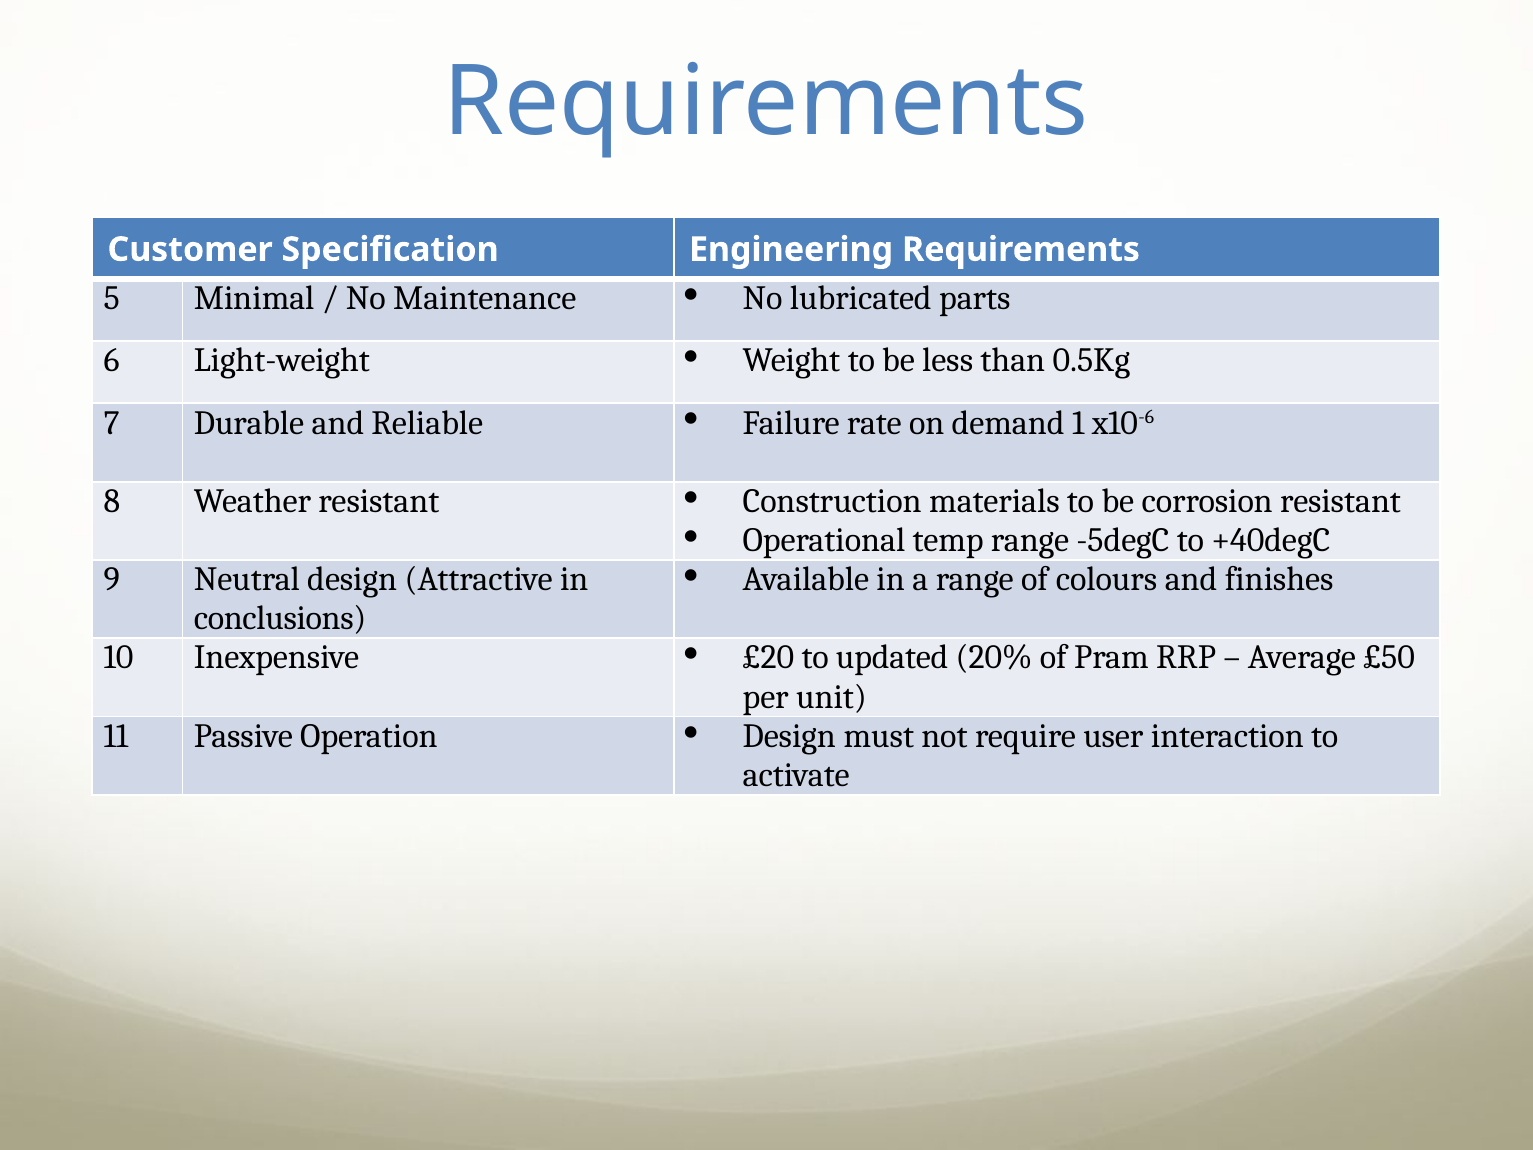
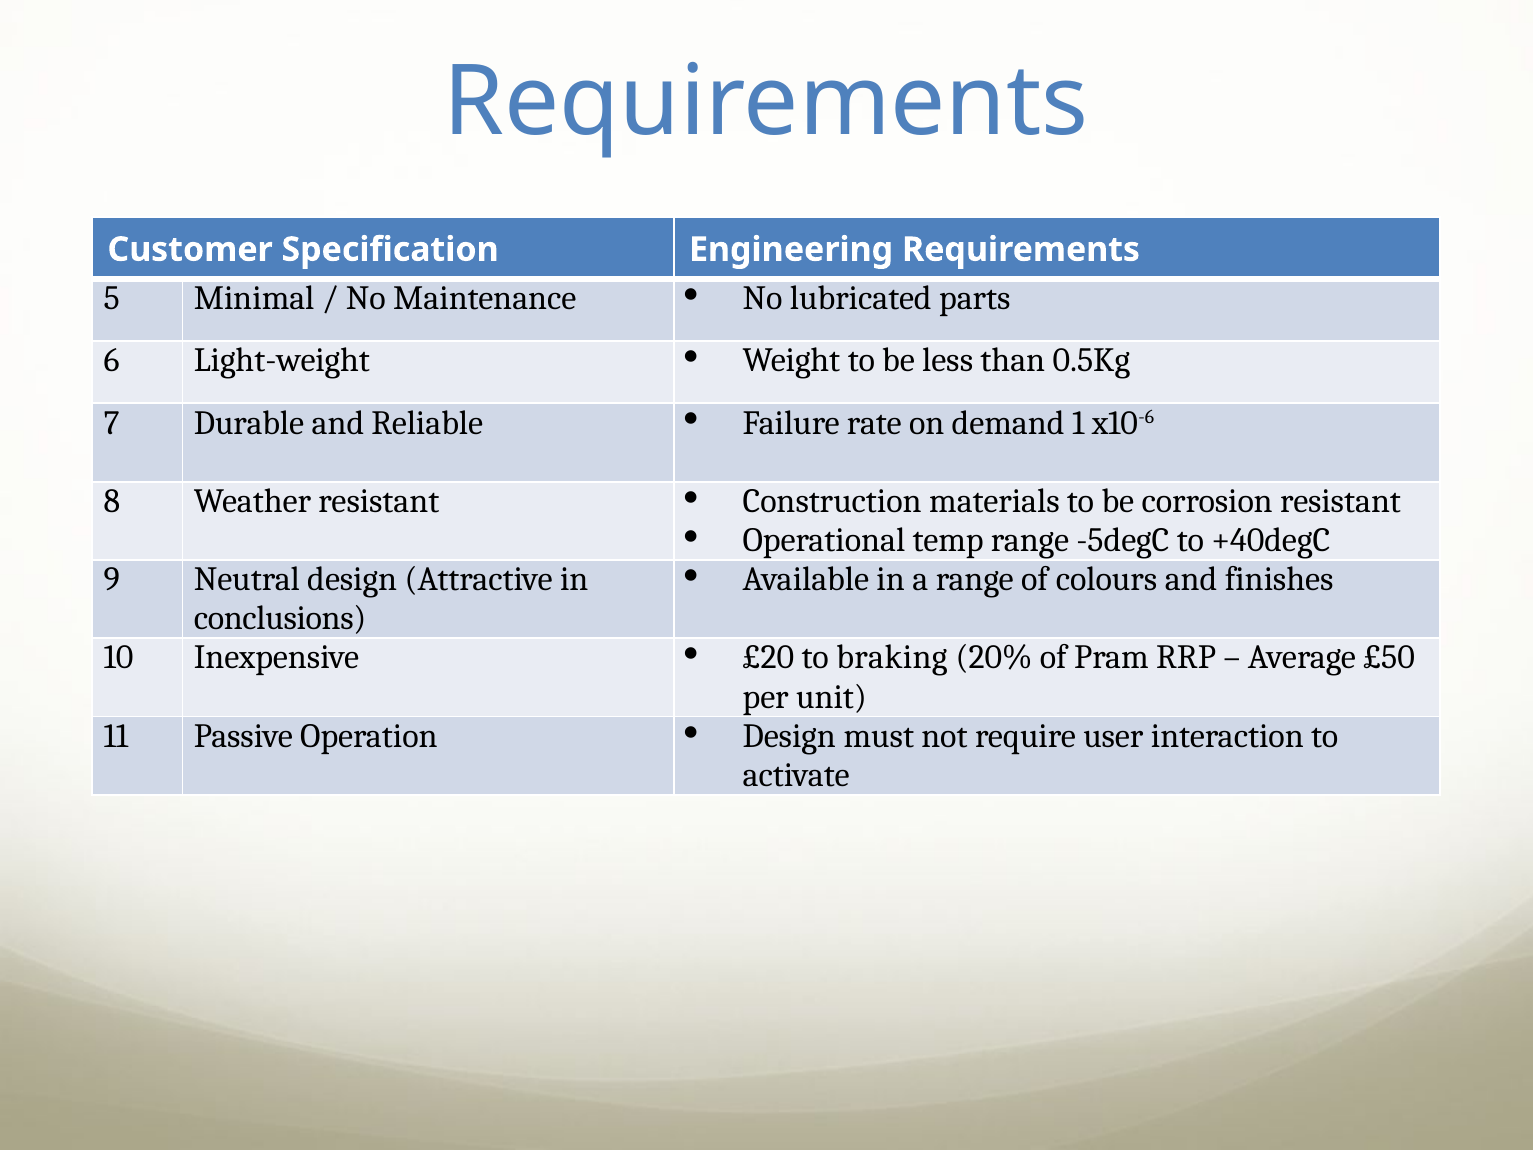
updated: updated -> braking
